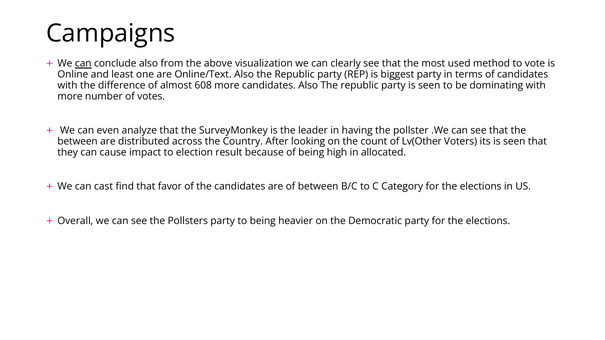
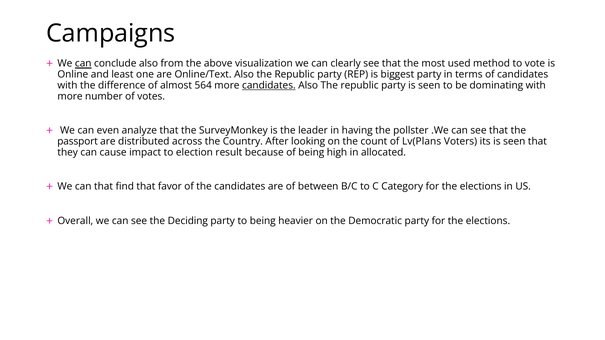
608: 608 -> 564
candidates at (269, 85) underline: none -> present
between at (78, 141): between -> passport
Lv(Other: Lv(Other -> Lv(Plans
can cast: cast -> that
Pollsters: Pollsters -> Deciding
